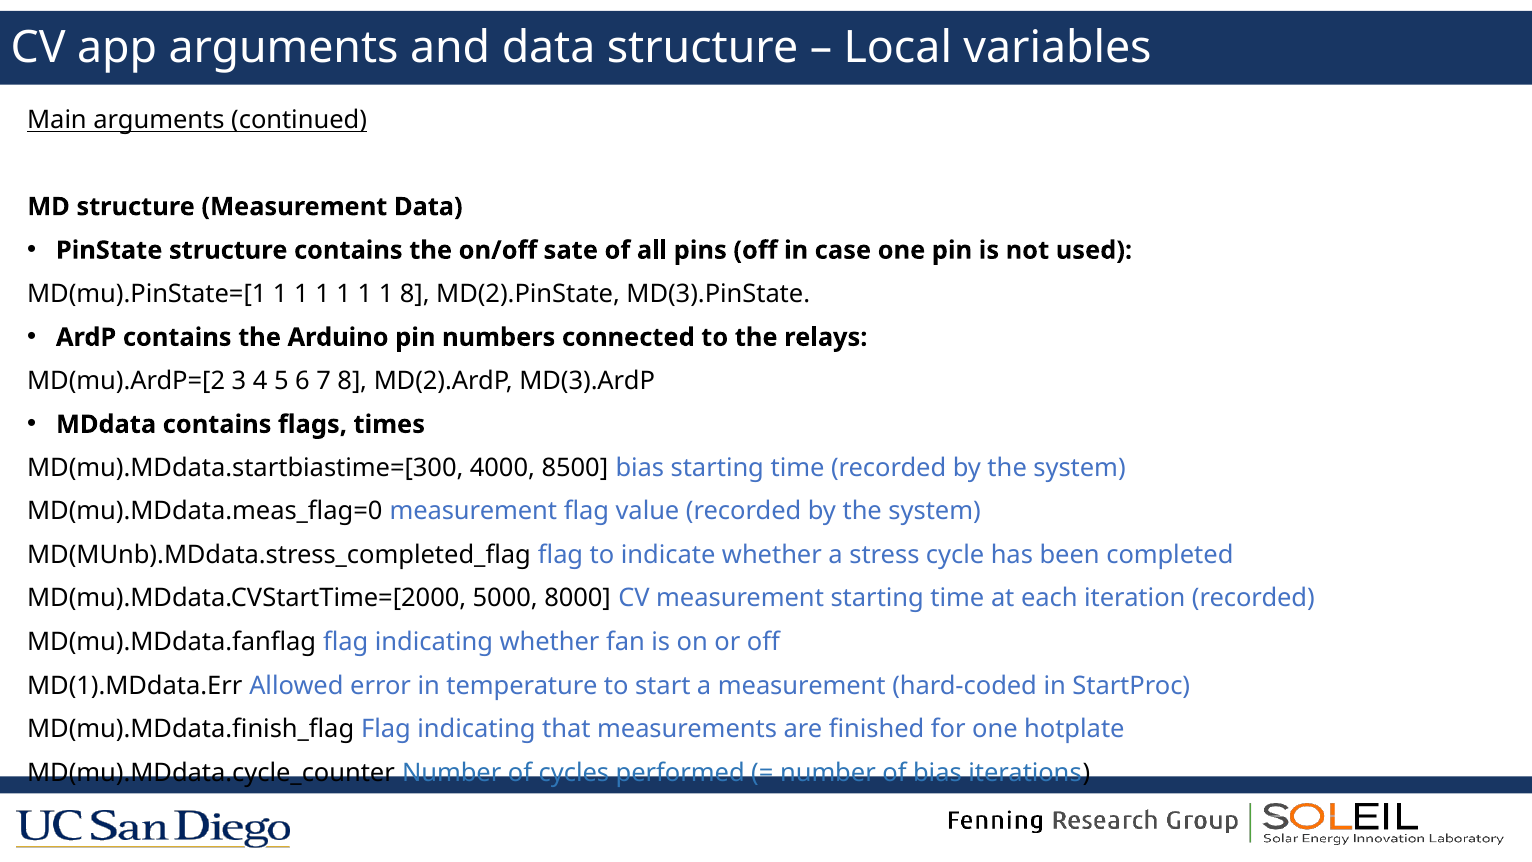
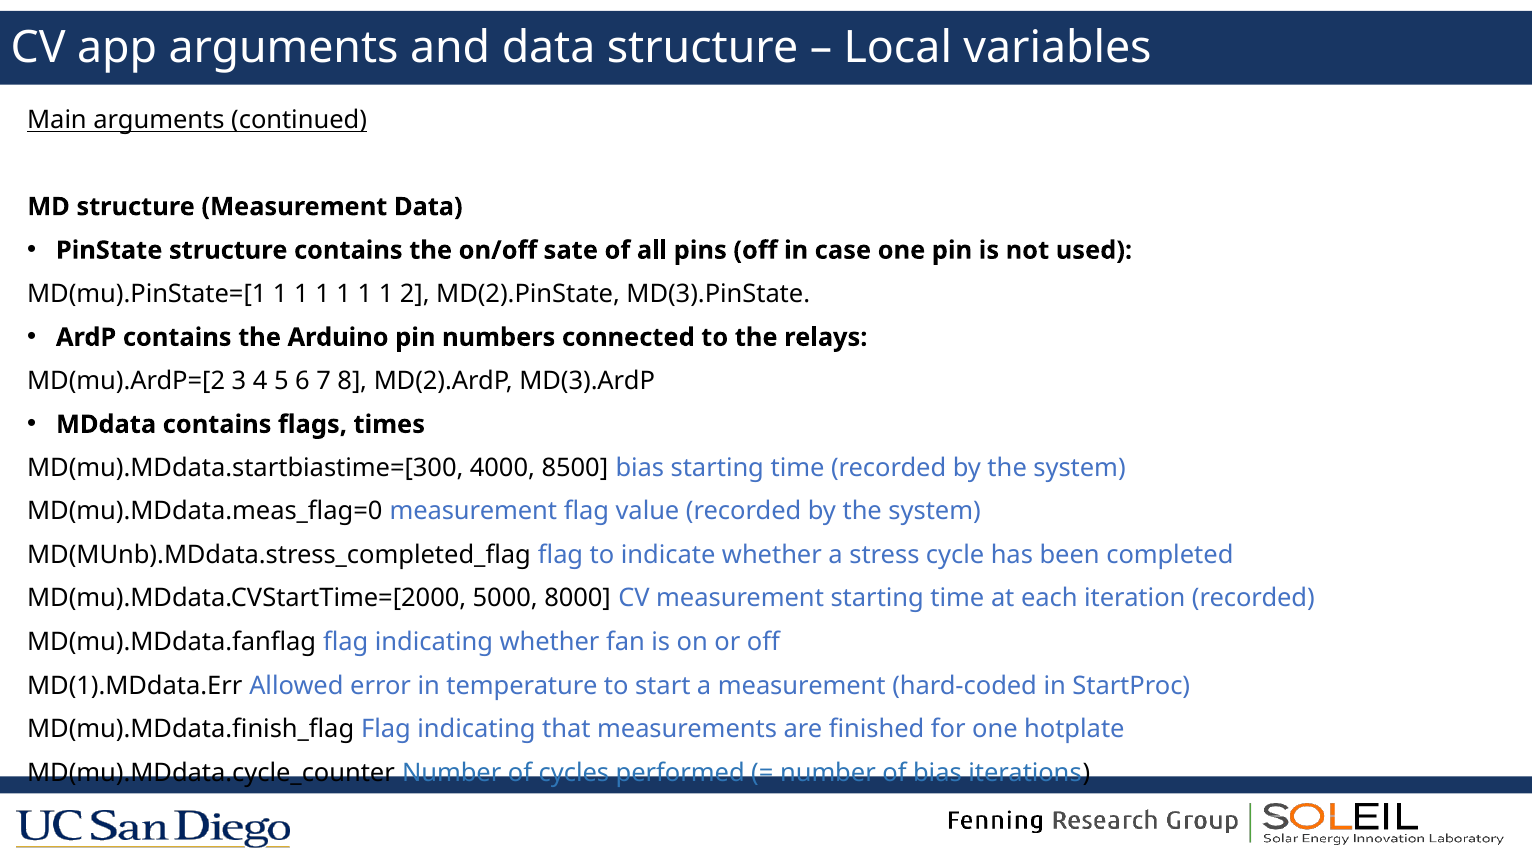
1 8: 8 -> 2
